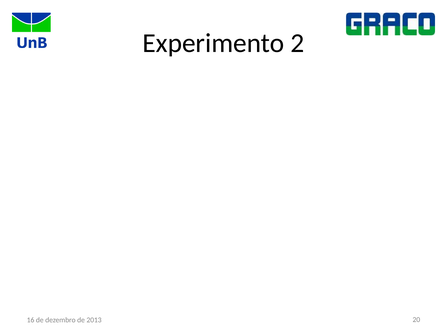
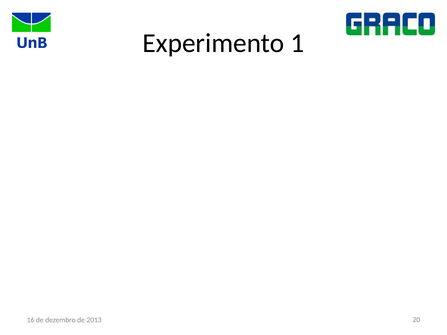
2: 2 -> 1
